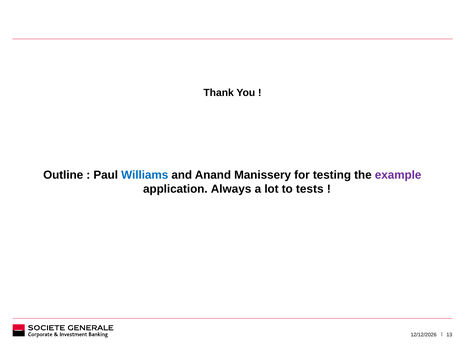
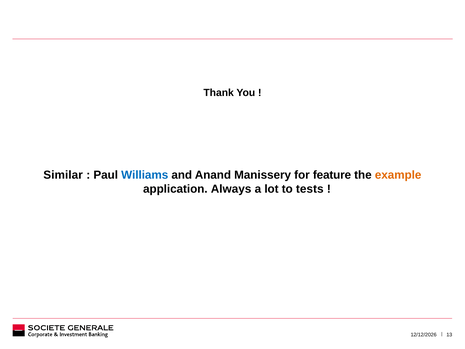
Outline: Outline -> Similar
testing: testing -> feature
example colour: purple -> orange
